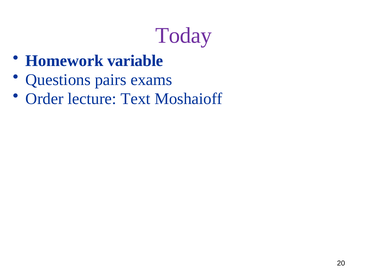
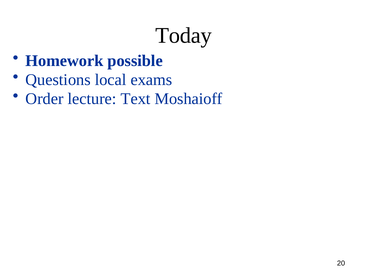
Today colour: purple -> black
variable: variable -> possible
pairs: pairs -> local
